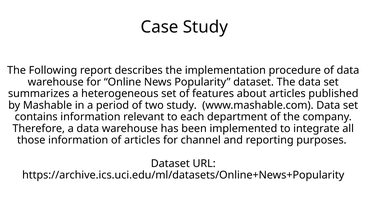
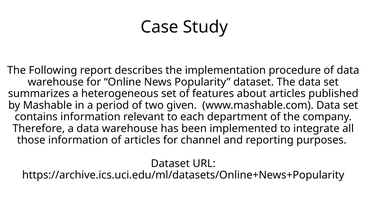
two study: study -> given
